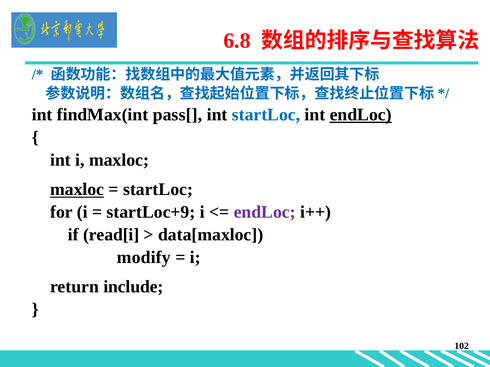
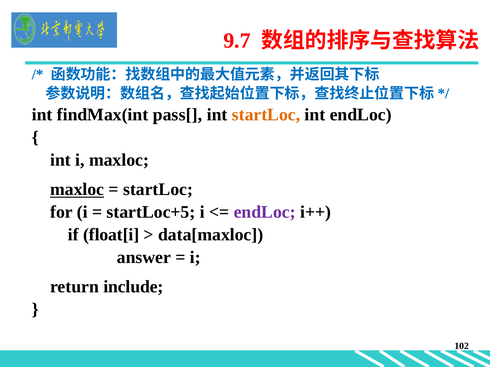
6.8: 6.8 -> 9.7
startLoc at (266, 115) colour: blue -> orange
endLoc at (361, 115) underline: present -> none
startLoc+9: startLoc+9 -> startLoc+5
read[i: read[i -> float[i
modify: modify -> answer
